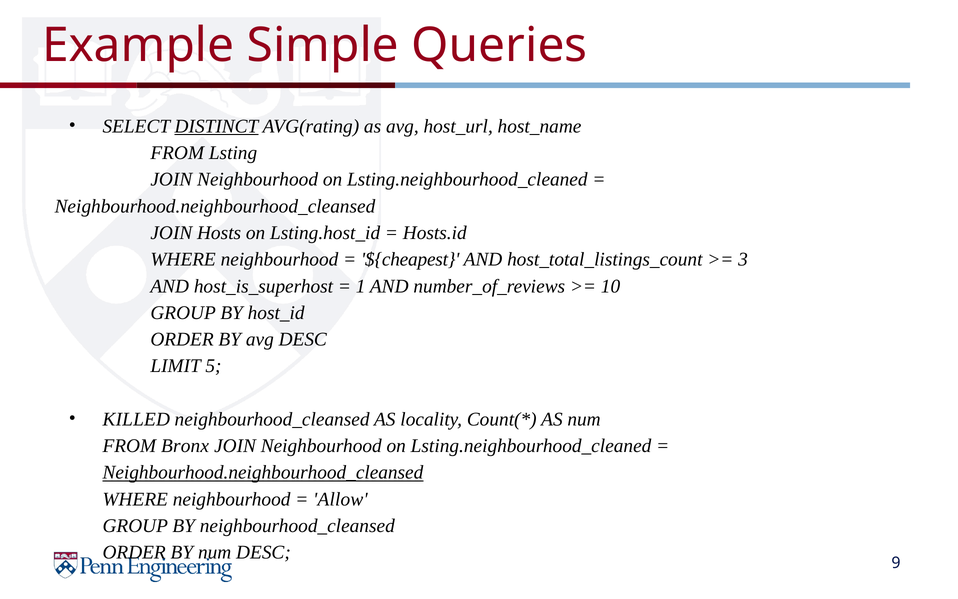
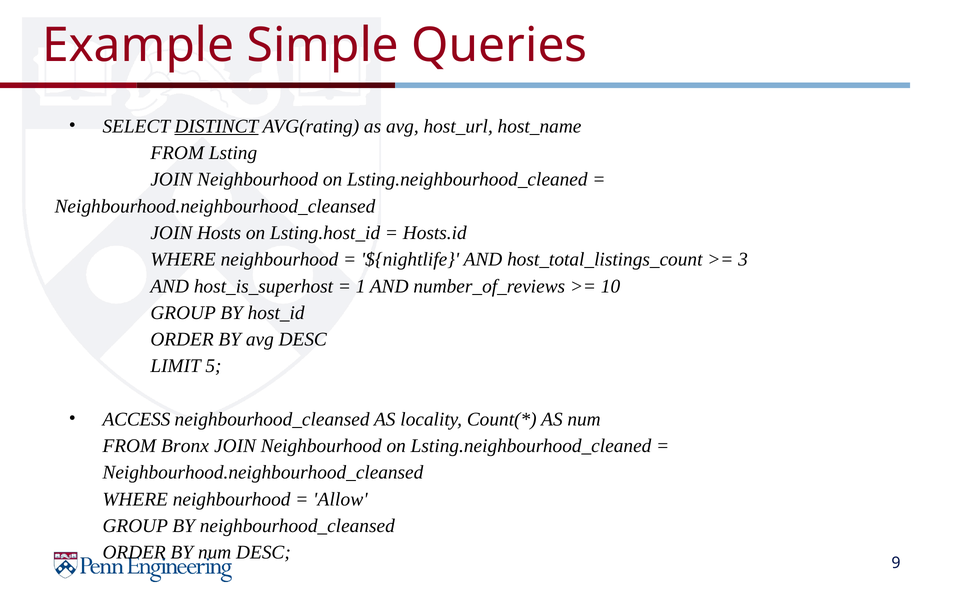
${cheapest: ${cheapest -> ${nightlife
KILLED: KILLED -> ACCESS
Neighbourhood.neighbourhood_cleansed at (263, 472) underline: present -> none
